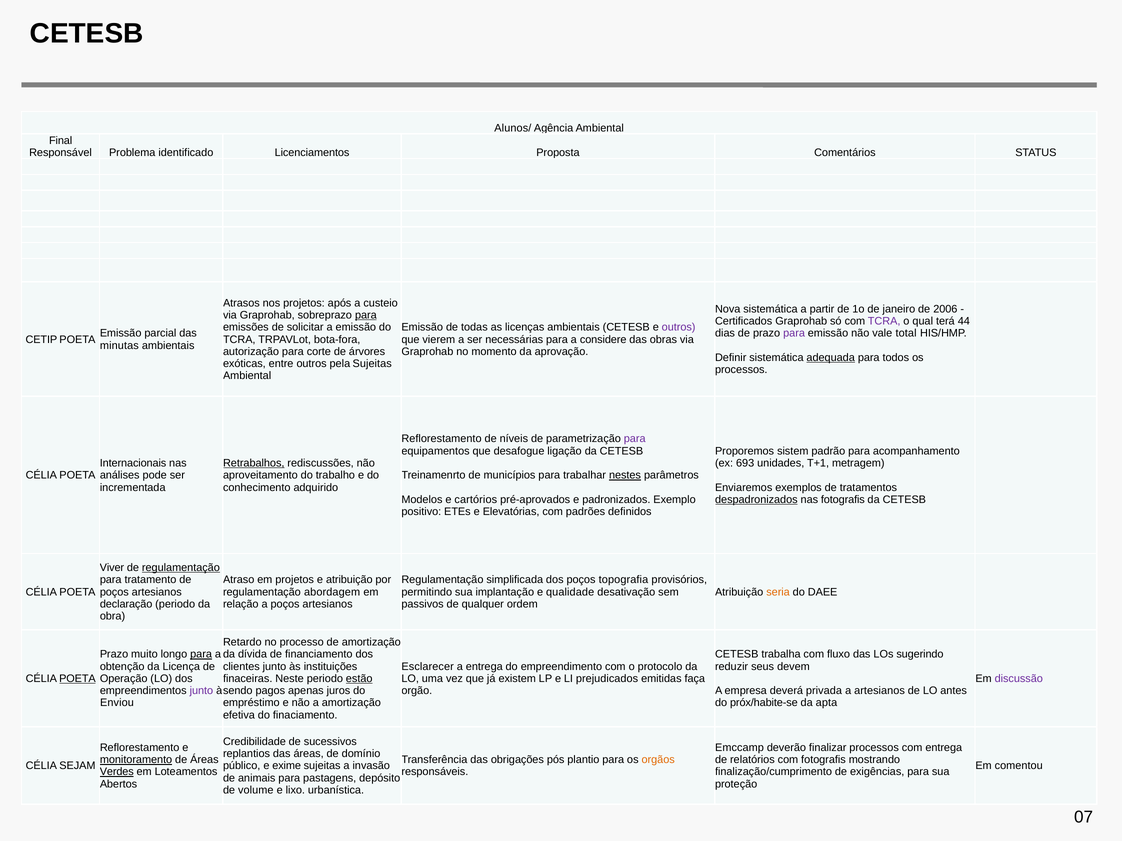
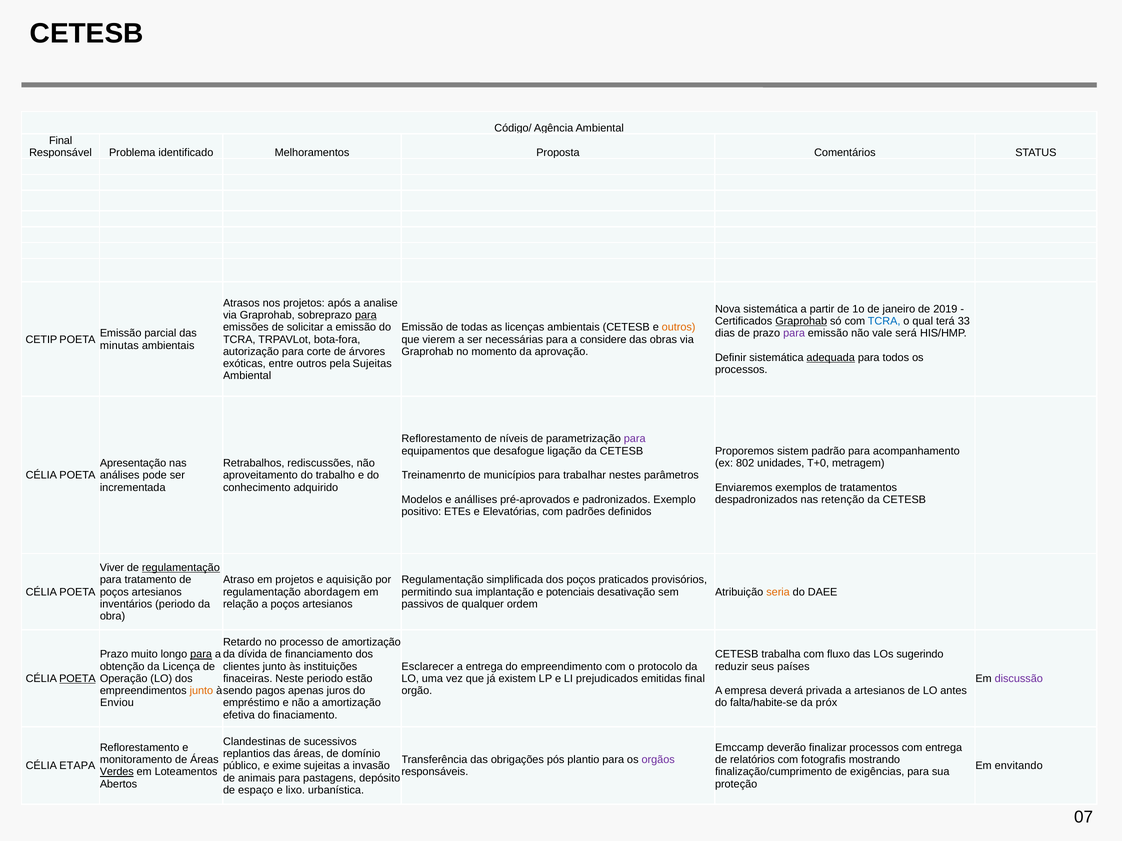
Alunos/: Alunos/ -> Código/
Licenciamentos: Licenciamentos -> Melhoramentos
custeio: custeio -> analise
2006: 2006 -> 2019
Graprohab at (801, 321) underline: none -> present
TCRA at (884, 321) colour: purple -> blue
44: 44 -> 33
outros at (679, 327) colour: purple -> orange
total: total -> será
Internacionais: Internacionais -> Apresentação
Retrabalhos underline: present -> none
693: 693 -> 802
T+1: T+1 -> T+0
nestes underline: present -> none
cartórios: cartórios -> anállises
despadronizados underline: present -> none
nas fotografis: fotografis -> retenção
e atribuição: atribuição -> aquisição
topografia: topografia -> praticados
qualidade: qualidade -> potenciais
declaração: declaração -> inventários
devem: devem -> países
estão underline: present -> none
emitidas faça: faça -> final
junto at (201, 691) colour: purple -> orange
próx/habite-se: próx/habite-se -> falta/habite-se
apta: apta -> próx
Credibilidade: Credibilidade -> Clandestinas
monitoramento underline: present -> none
orgãos colour: orange -> purple
SEJAM: SEJAM -> ETAPA
comentou: comentou -> envitando
volume: volume -> espaço
